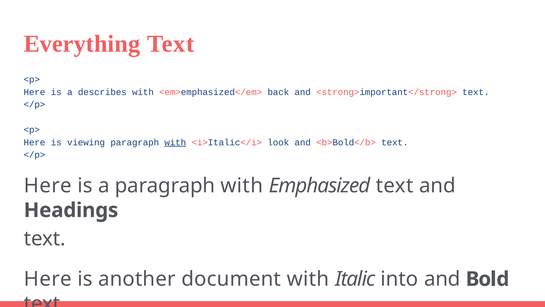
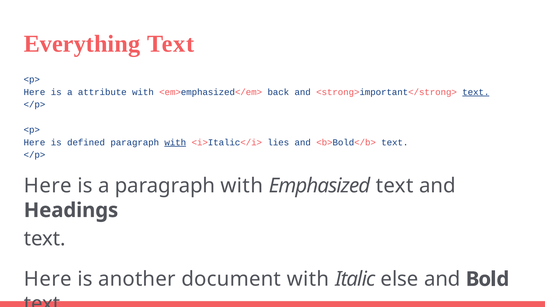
describes: describes -> attribute
text at (476, 92) underline: none -> present
viewing: viewing -> defined
look: look -> lies
into: into -> else
